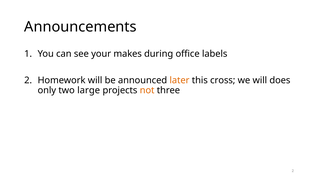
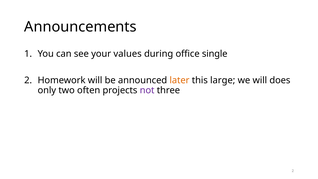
makes: makes -> values
labels: labels -> single
cross: cross -> large
large: large -> often
not colour: orange -> purple
